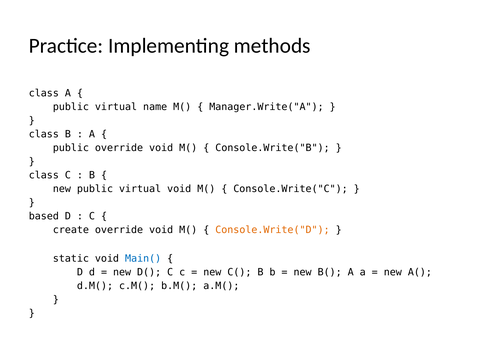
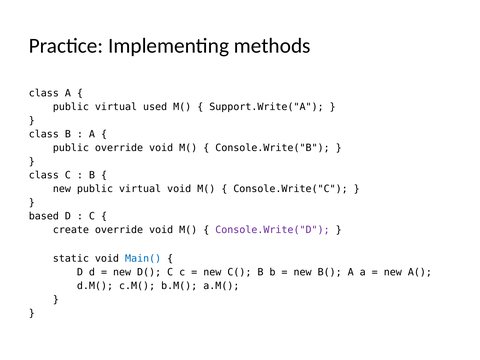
name: name -> used
Manager.Write("A: Manager.Write("A -> Support.Write("A
Console.Write("D colour: orange -> purple
